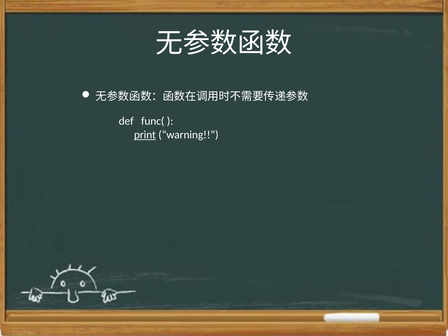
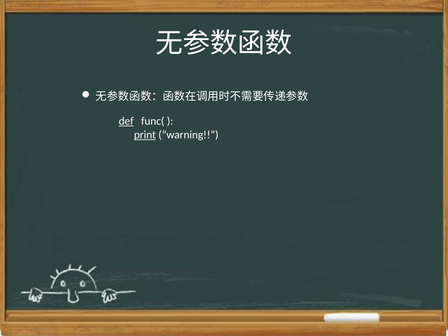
def underline: none -> present
